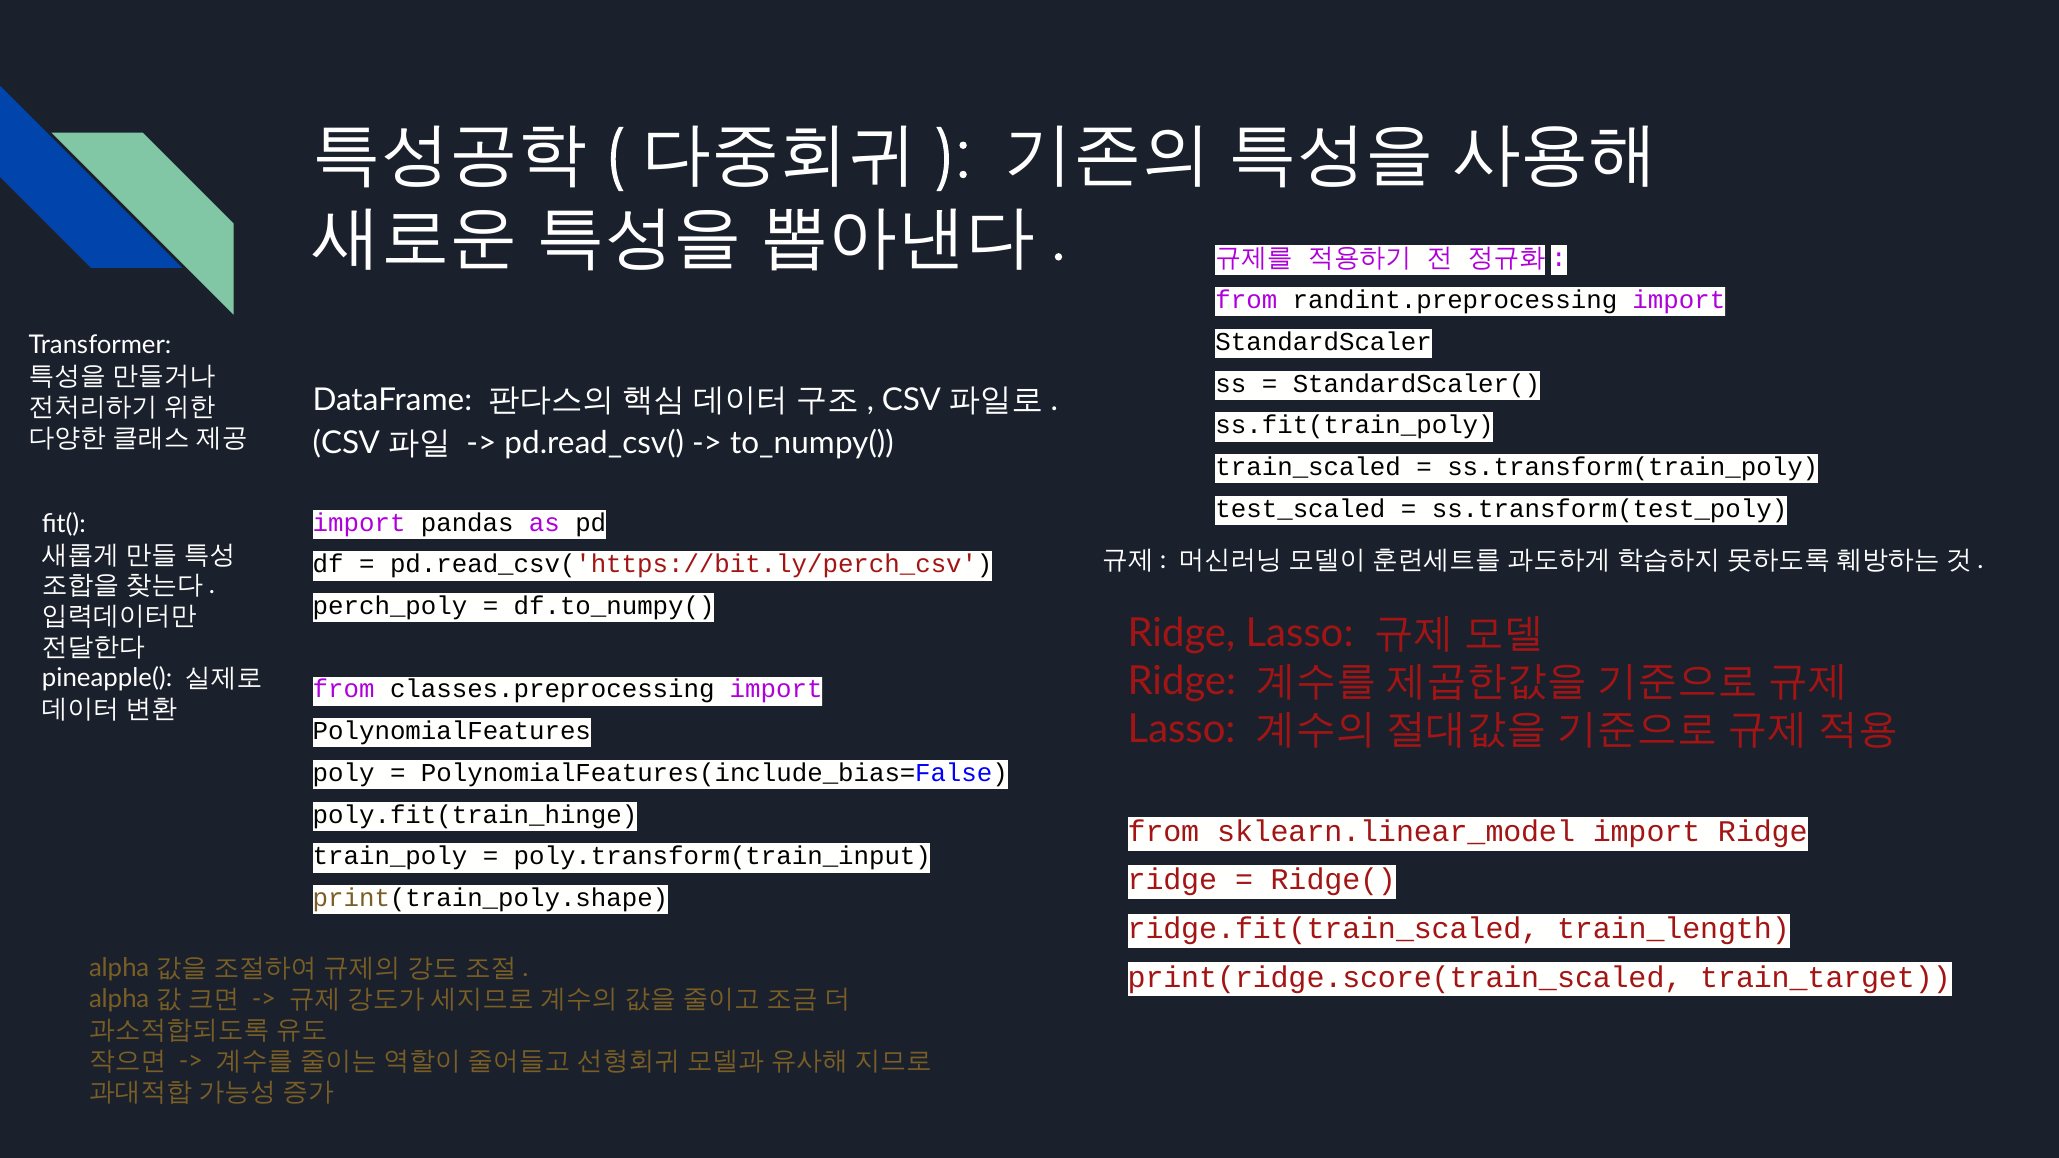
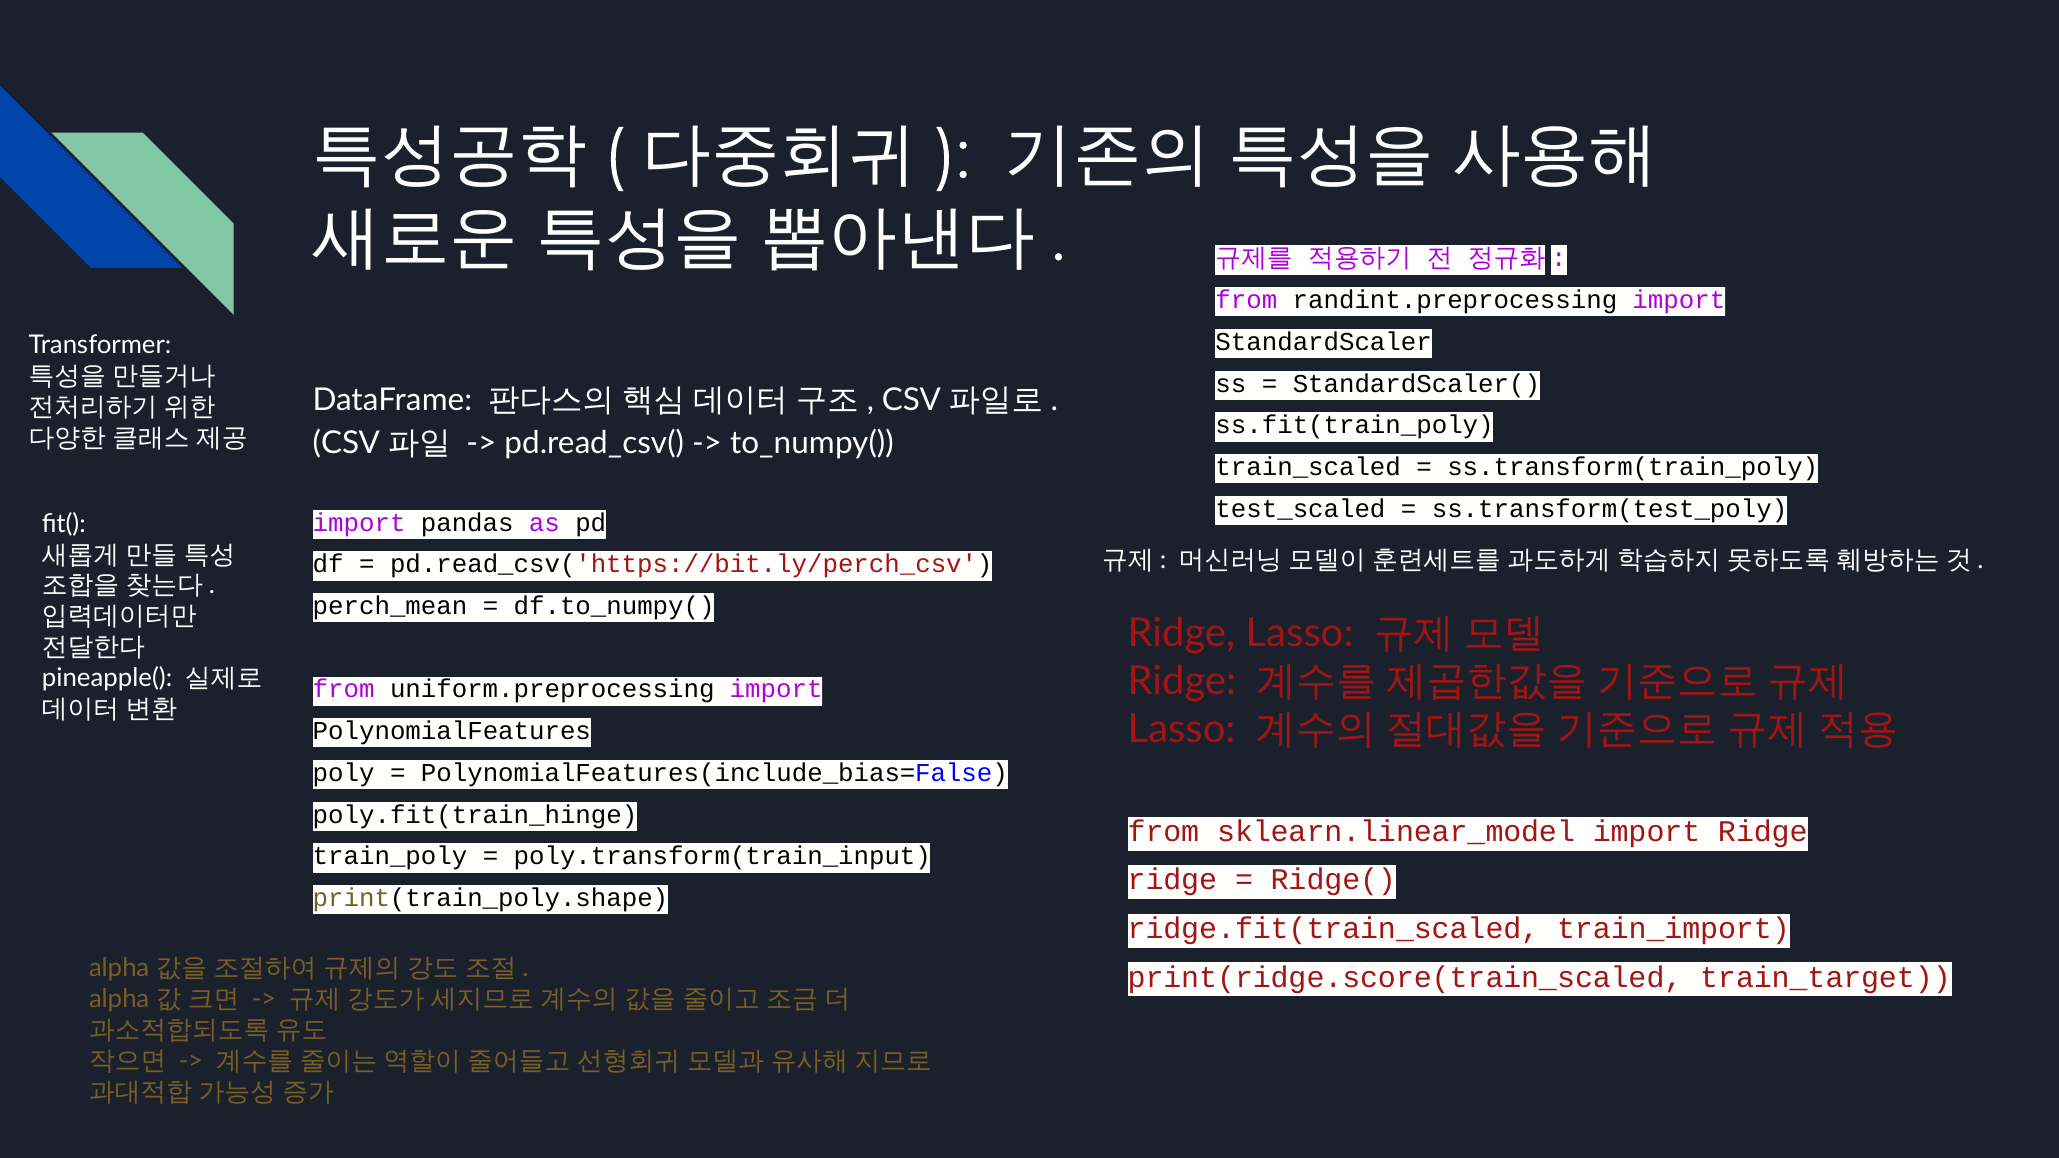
perch_poly: perch_poly -> perch_mean
classes.preprocessing: classes.preprocessing -> uniform.preprocessing
train_length: train_length -> train_import
